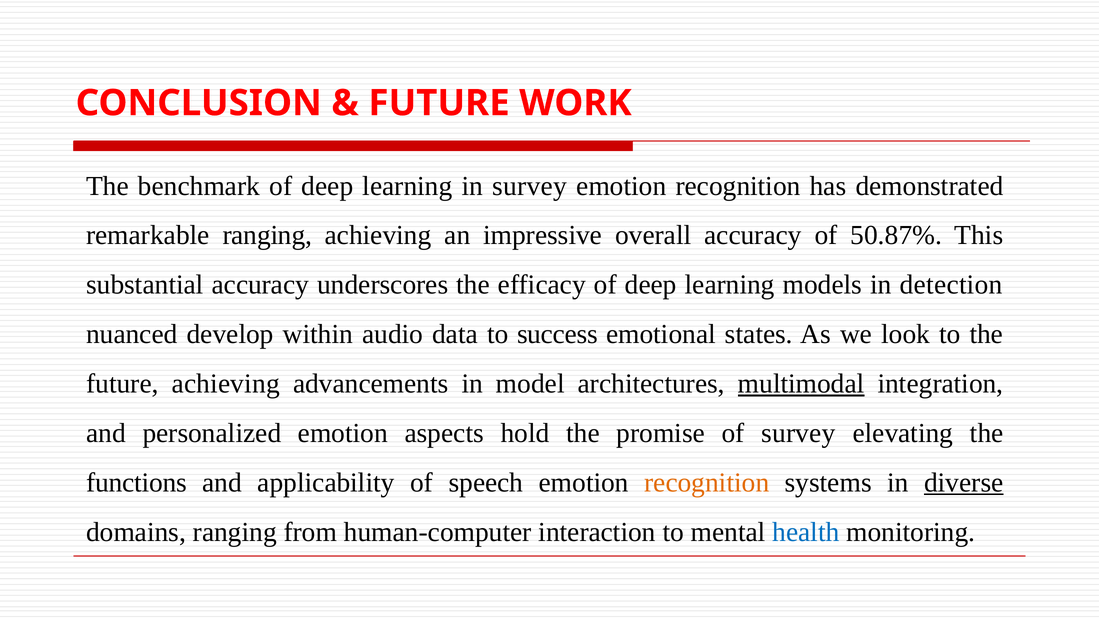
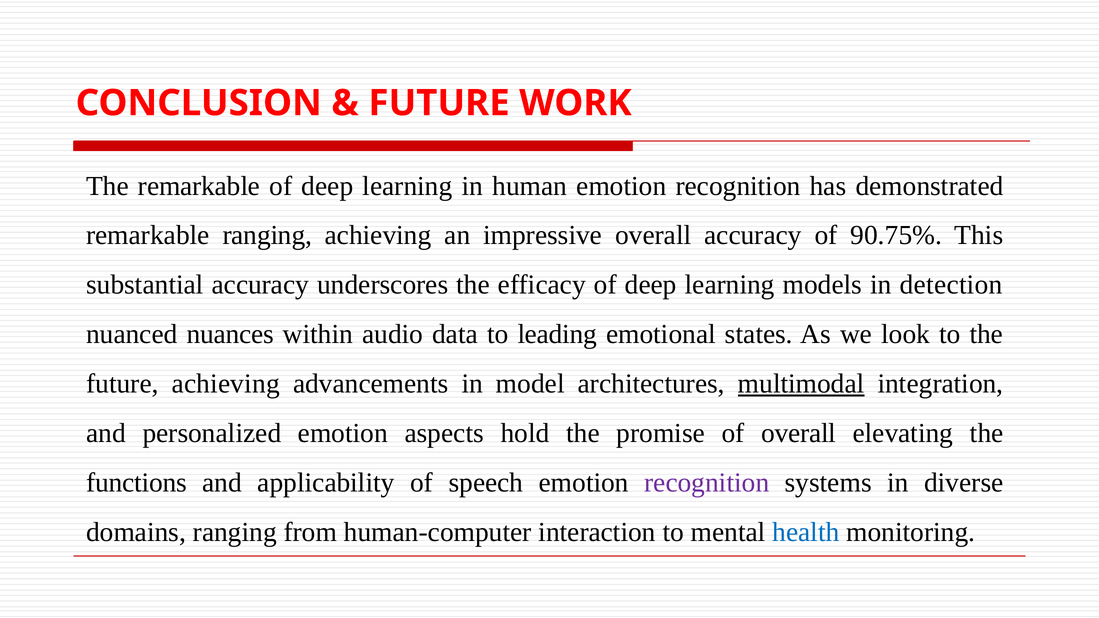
The benchmark: benchmark -> remarkable
in survey: survey -> human
50.87%: 50.87% -> 90.75%
develop: develop -> nuances
success: success -> leading
of survey: survey -> overall
recognition at (707, 483) colour: orange -> purple
diverse underline: present -> none
